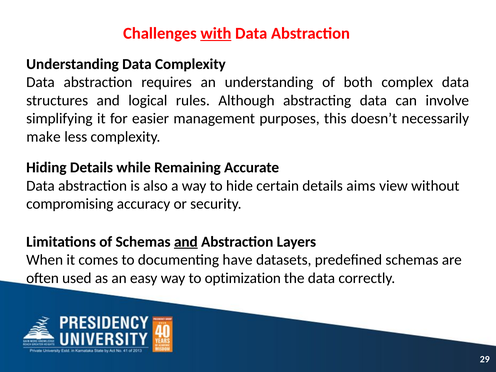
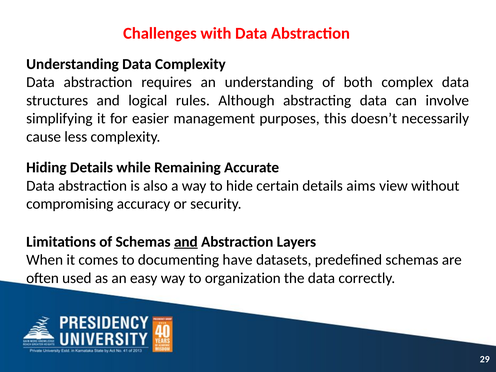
with underline: present -> none
make: make -> cause
optimization: optimization -> organization
